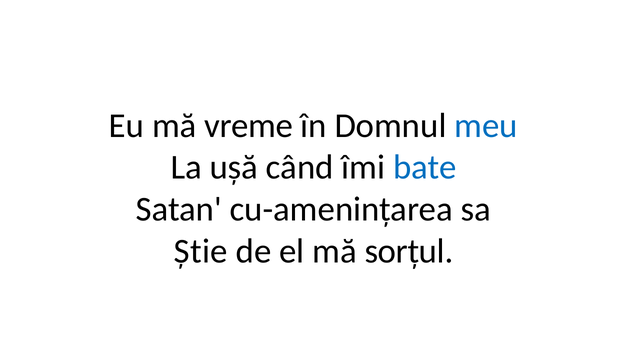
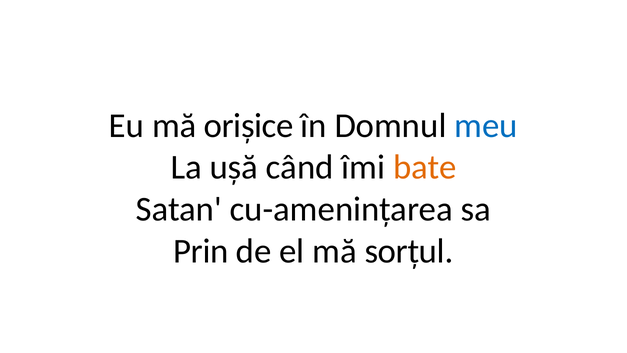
vreme: vreme -> orișice
bate colour: blue -> orange
Știe: Știe -> Prin
